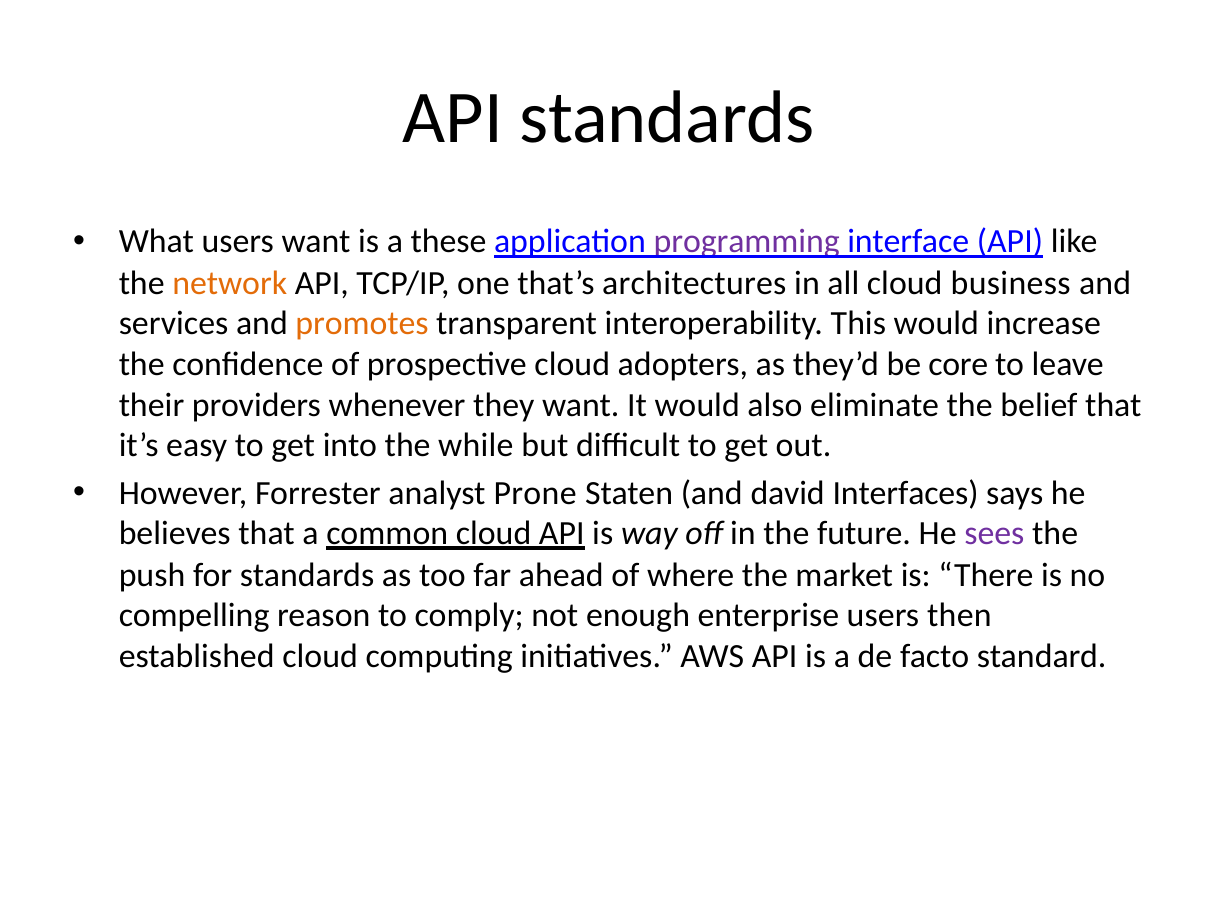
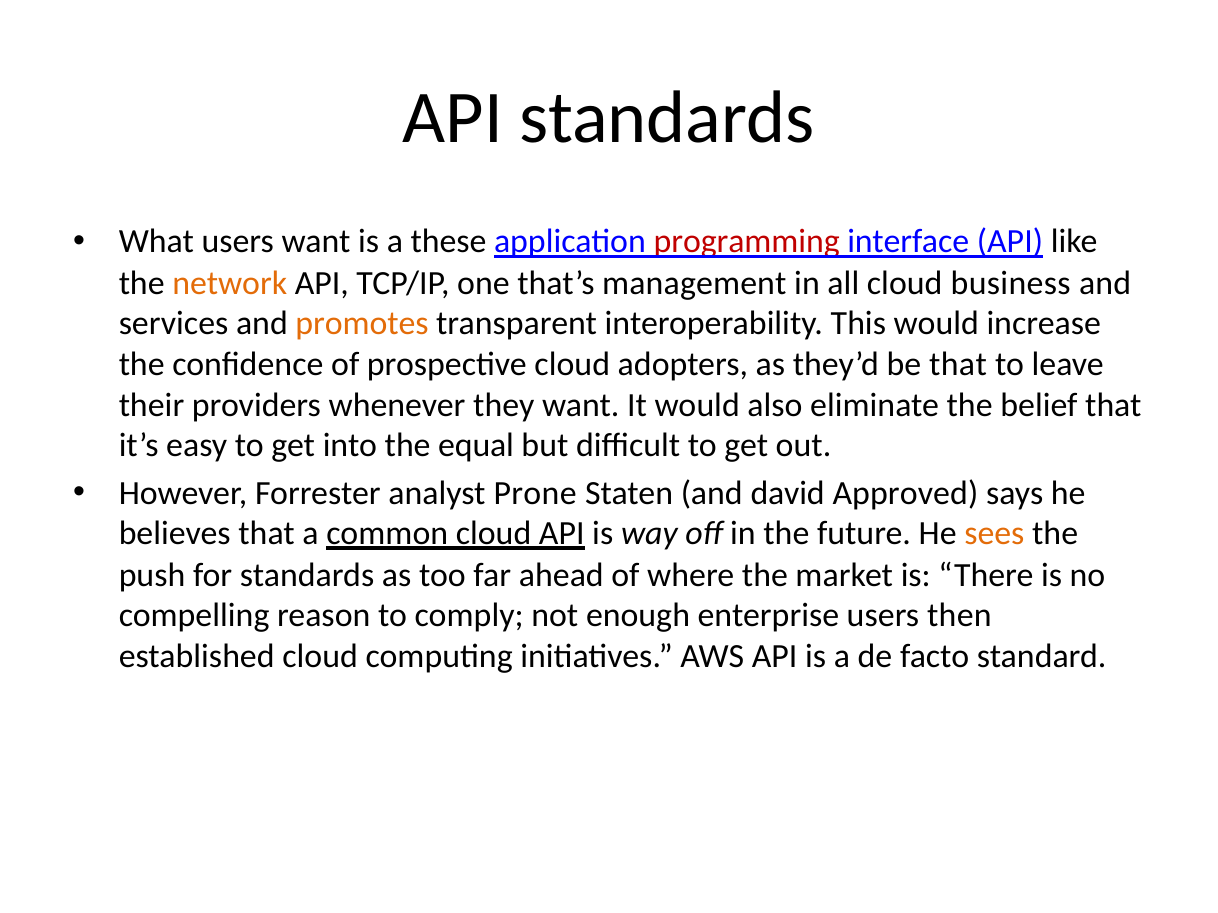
programming colour: purple -> red
architectures: architectures -> management
be core: core -> that
while: while -> equal
Interfaces: Interfaces -> Approved
sees colour: purple -> orange
